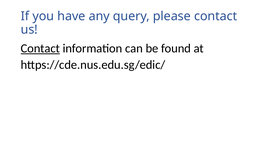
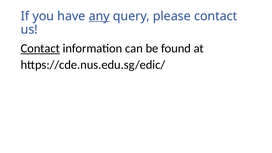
any underline: none -> present
